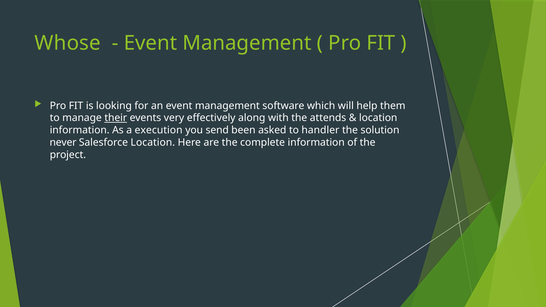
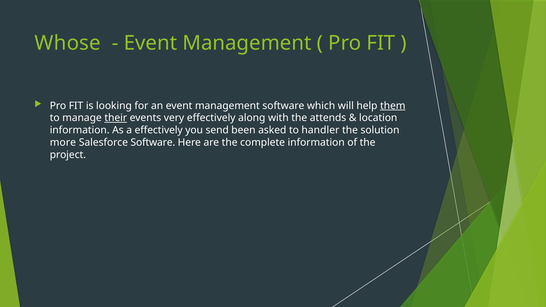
them underline: none -> present
a execution: execution -> effectively
never: never -> more
Salesforce Location: Location -> Software
